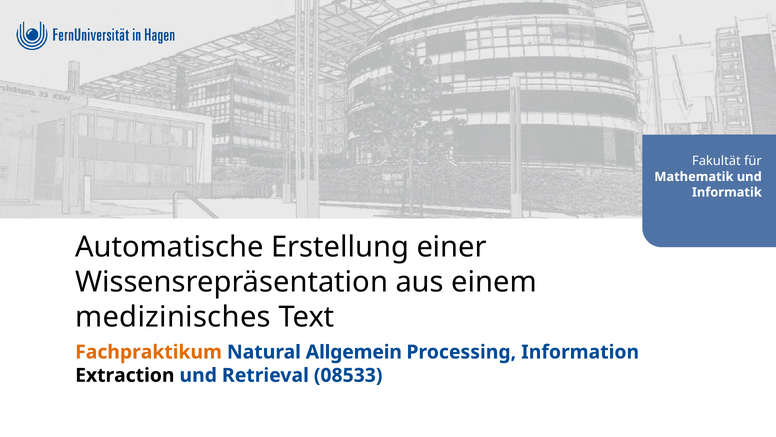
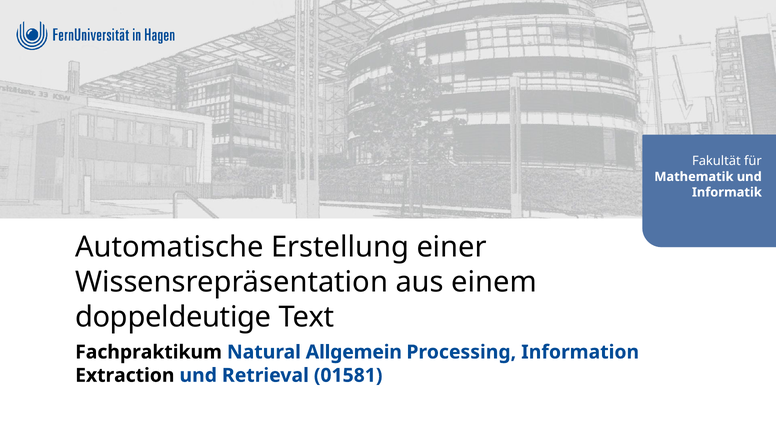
medizinisches: medizinisches -> doppeldeutige
Fachpraktikum colour: orange -> black
08533: 08533 -> 01581
